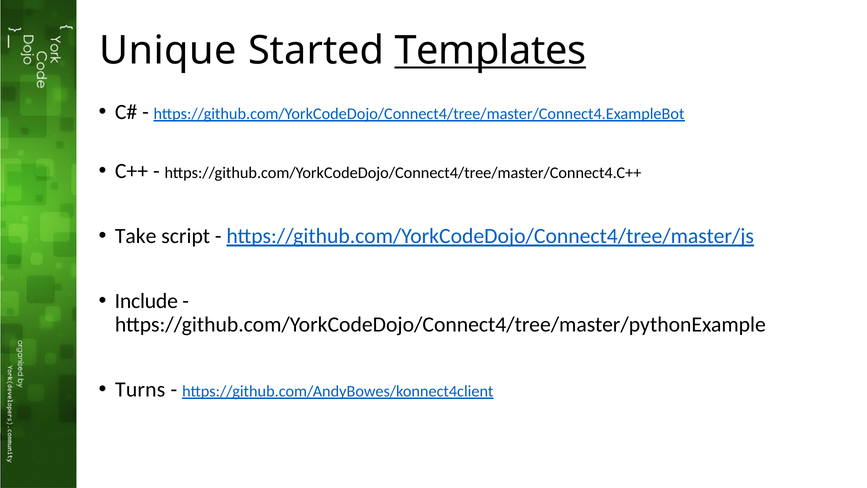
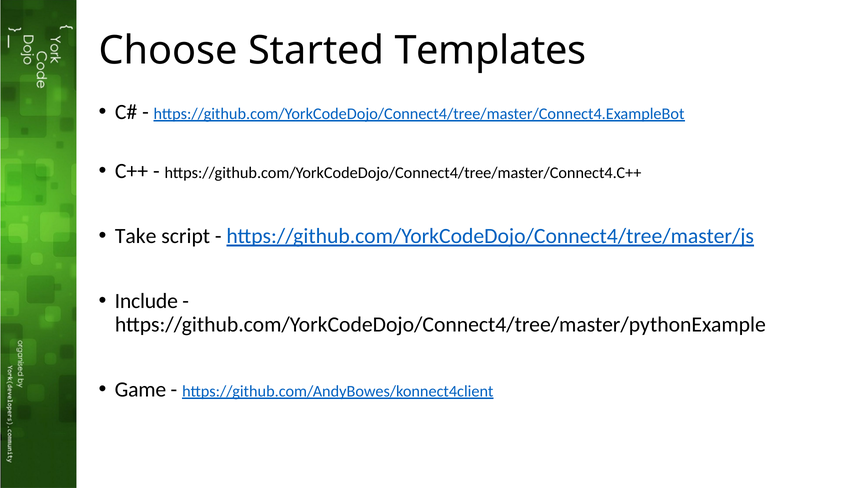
Unique: Unique -> Choose
Templates underline: present -> none
Turns: Turns -> Game
